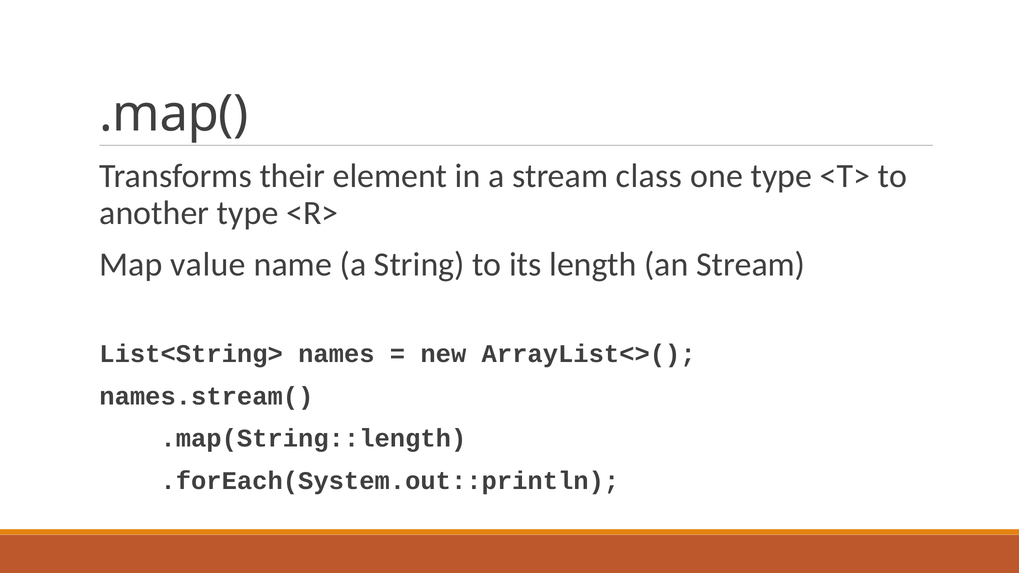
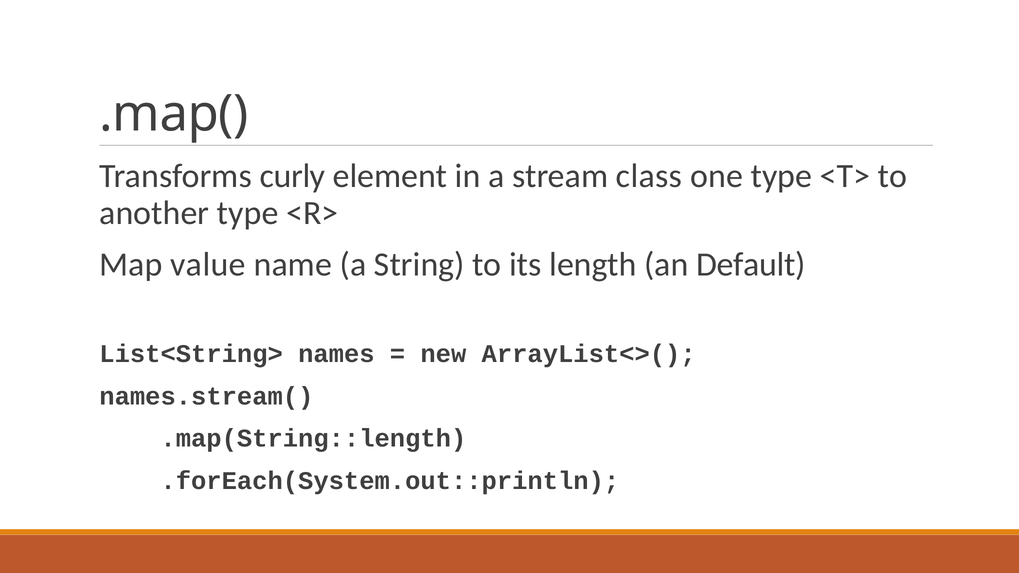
their: their -> curly
an Stream: Stream -> Default
